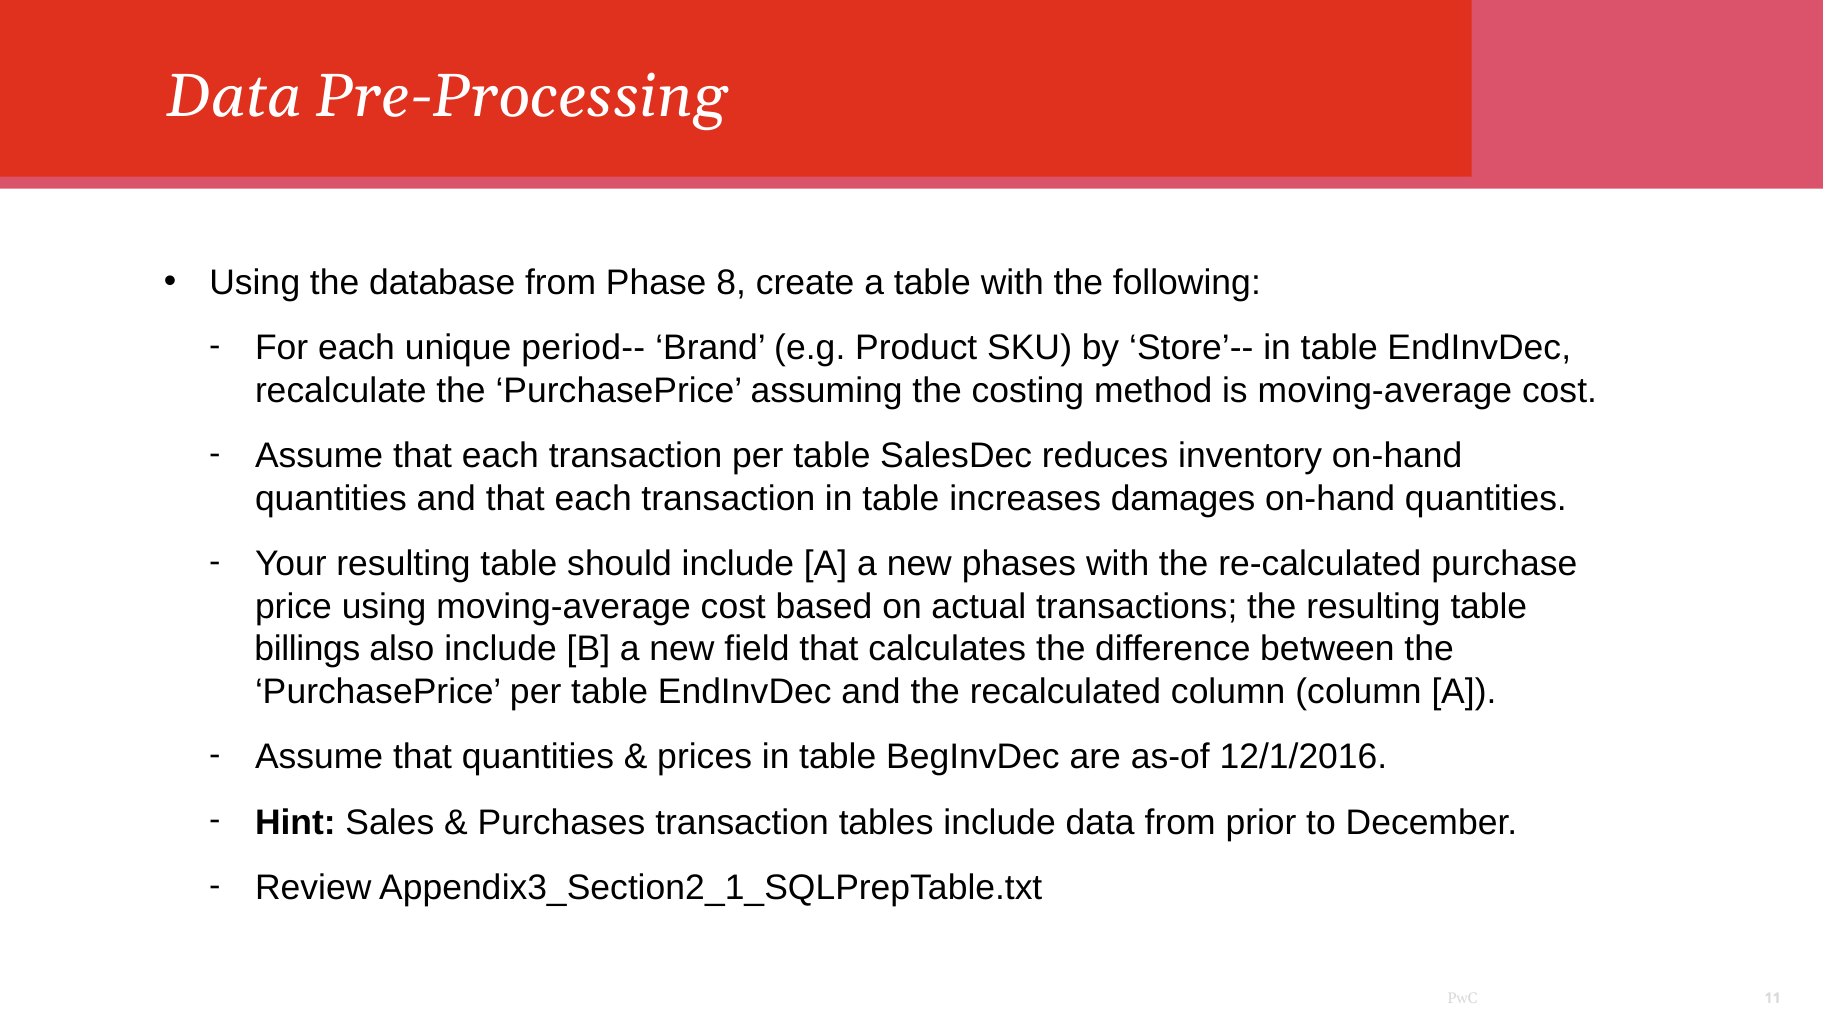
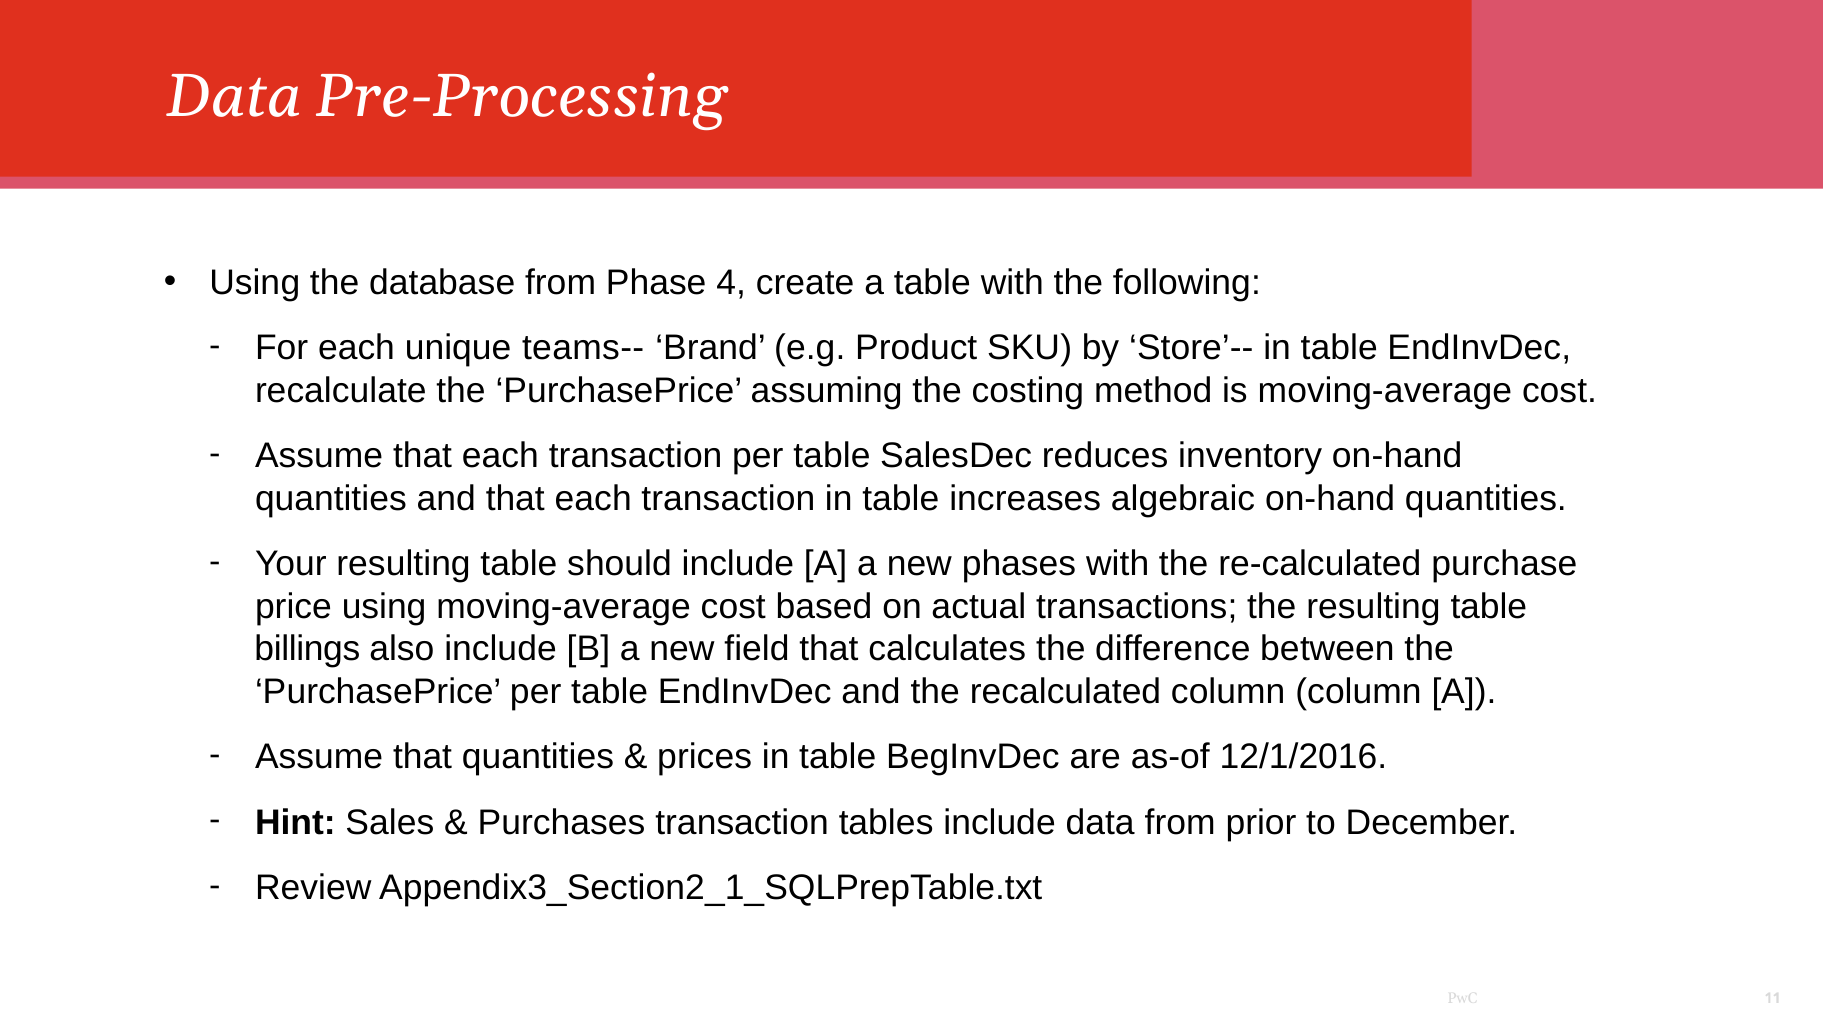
8: 8 -> 4
period--: period-- -> teams--
damages: damages -> algebraic
